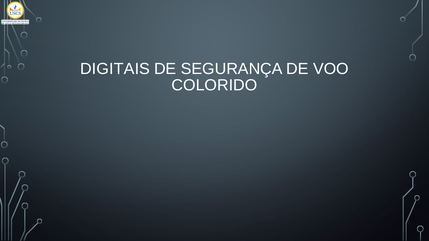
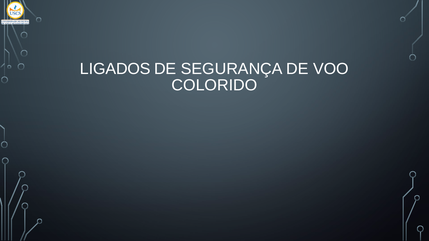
DIGITAIS: DIGITAIS -> LIGADOS
